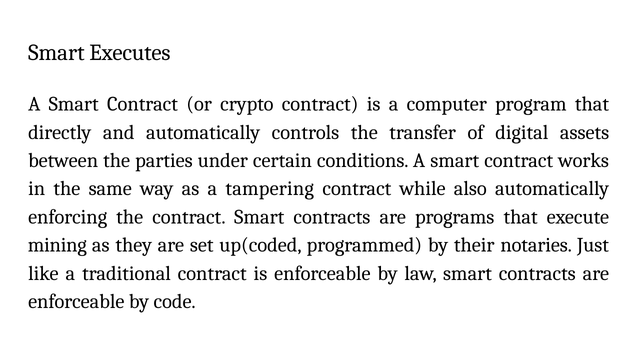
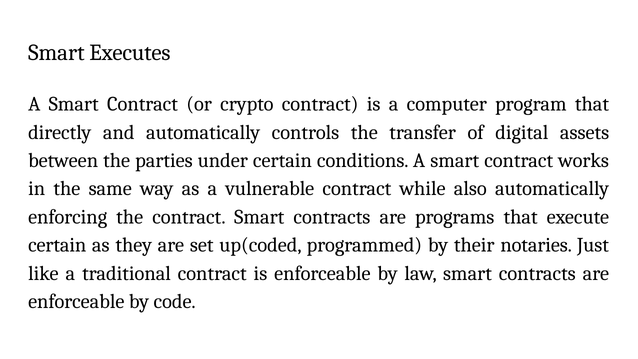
tampering: tampering -> vulnerable
mining at (57, 245): mining -> certain
